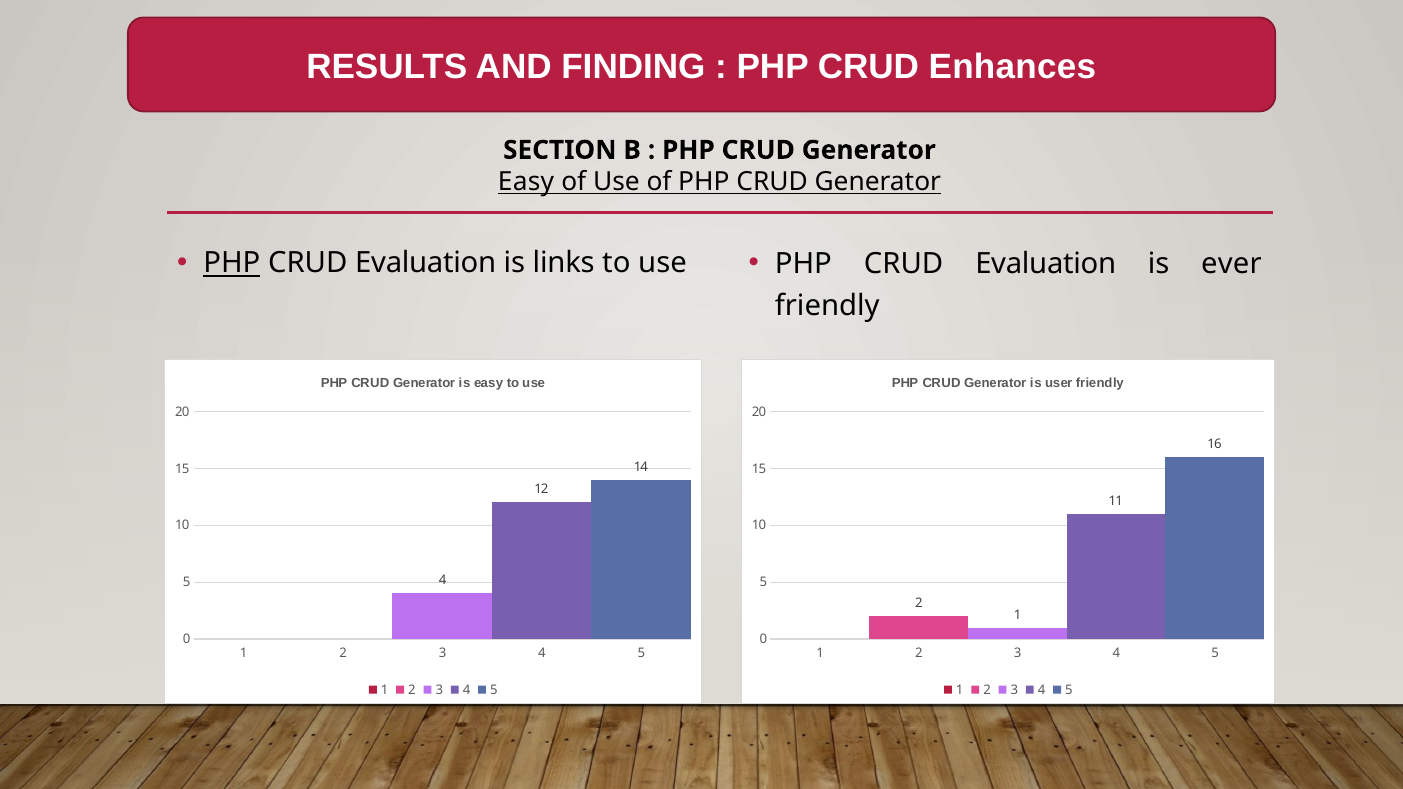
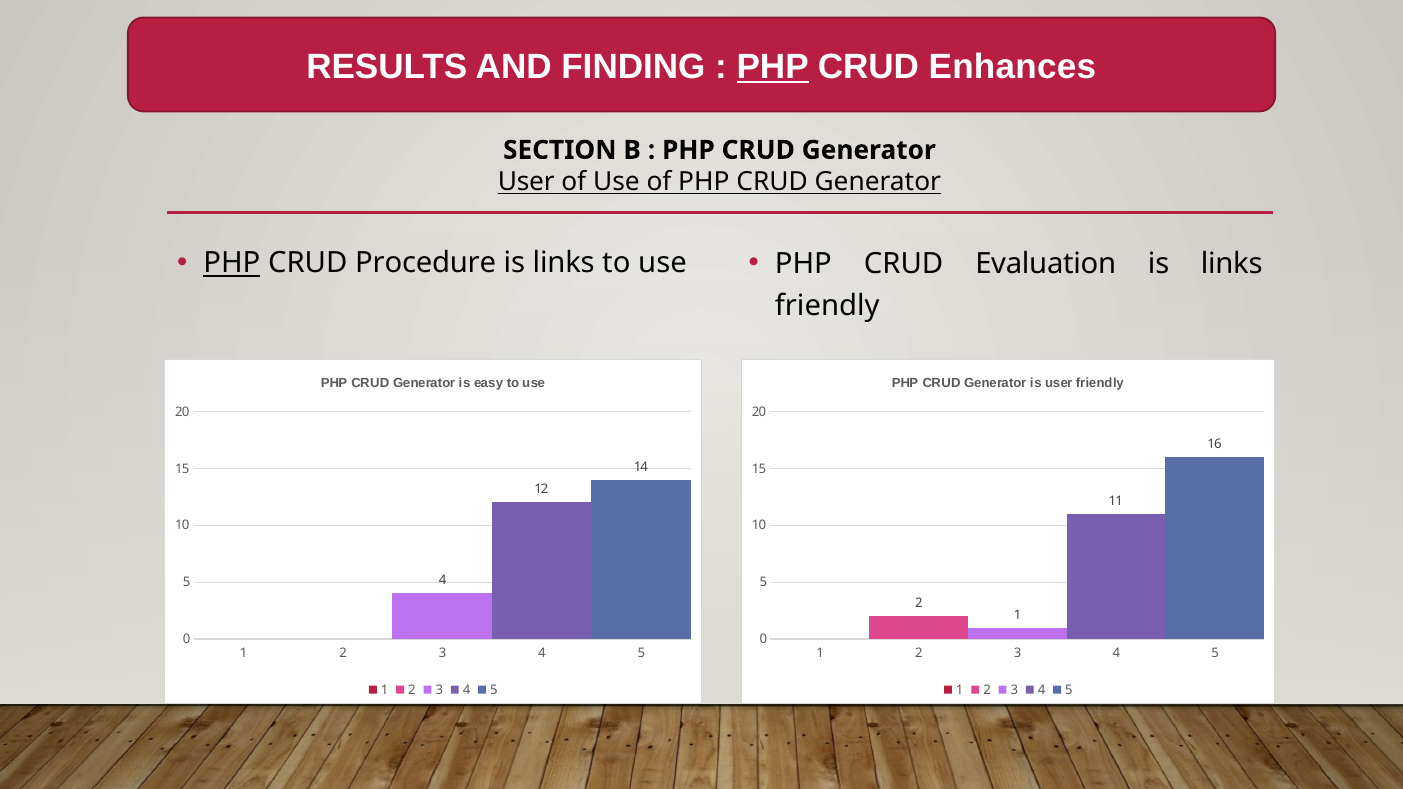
PHP at (773, 67) underline: none -> present
Easy at (526, 182): Easy -> User
Evaluation at (426, 263): Evaluation -> Procedure
ever at (1231, 264): ever -> links
